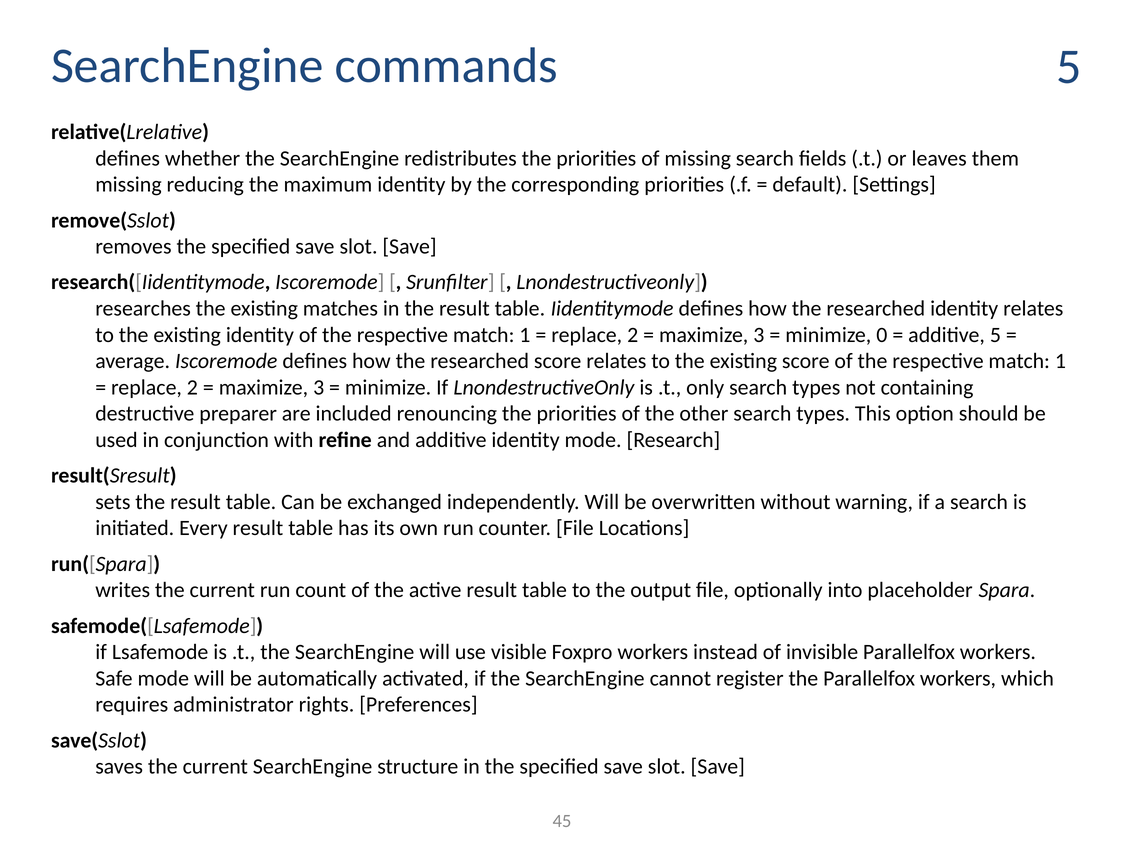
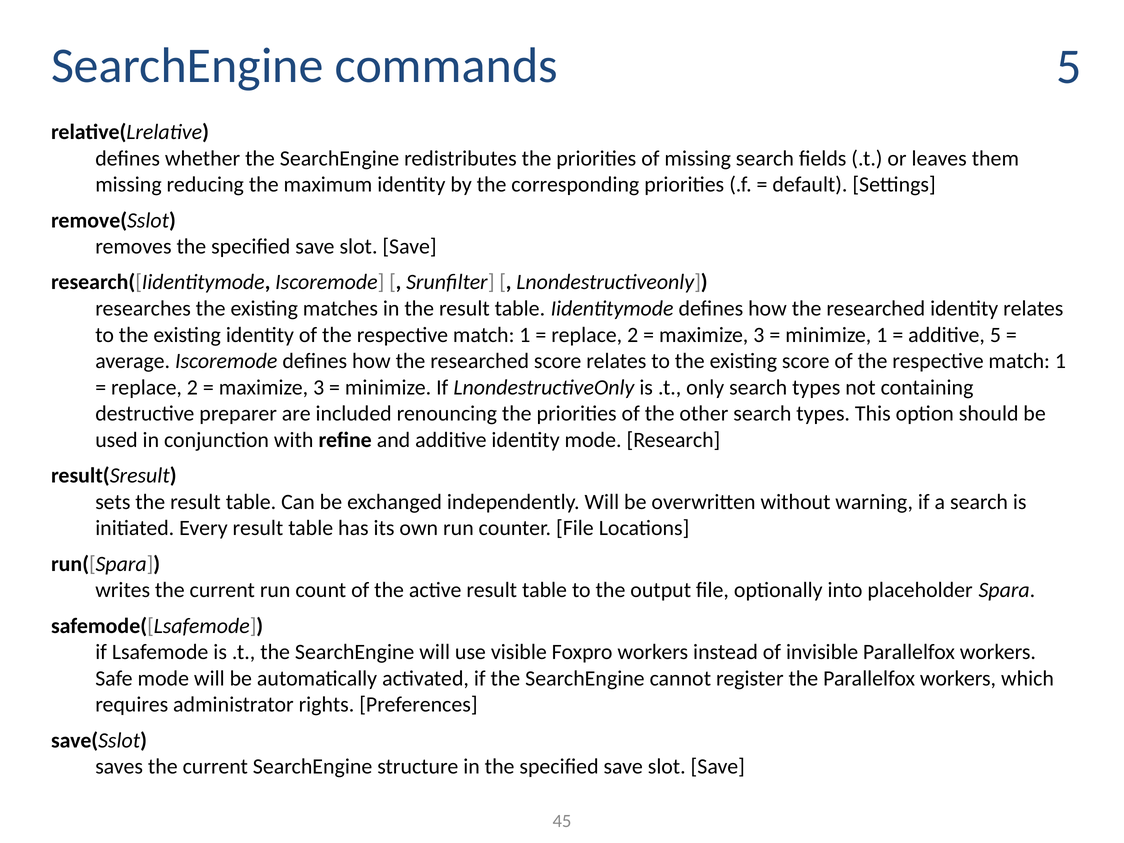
minimize 0: 0 -> 1
